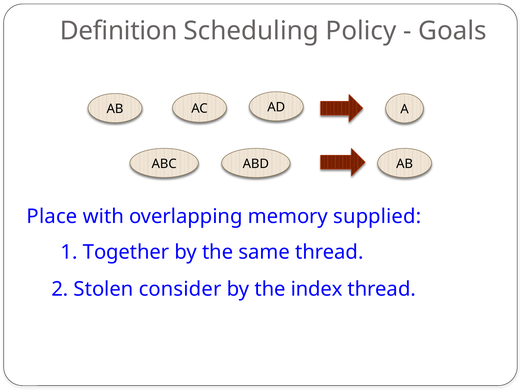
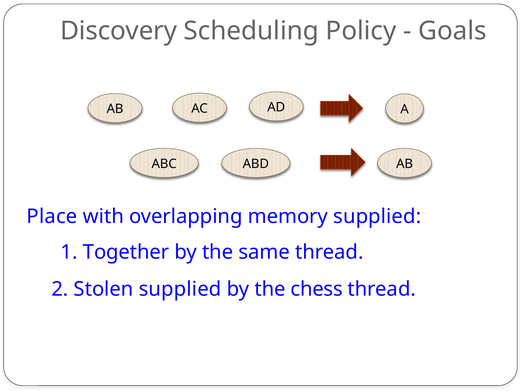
Definition: Definition -> Discovery
Stolen consider: consider -> supplied
index: index -> chess
